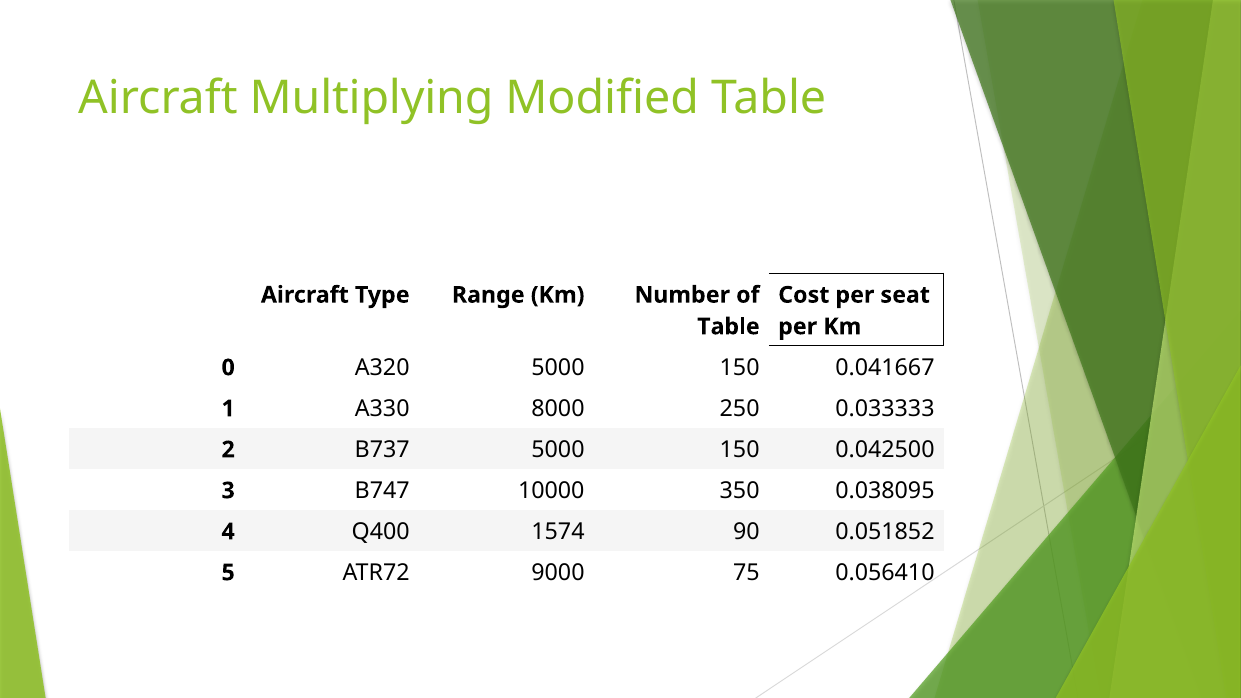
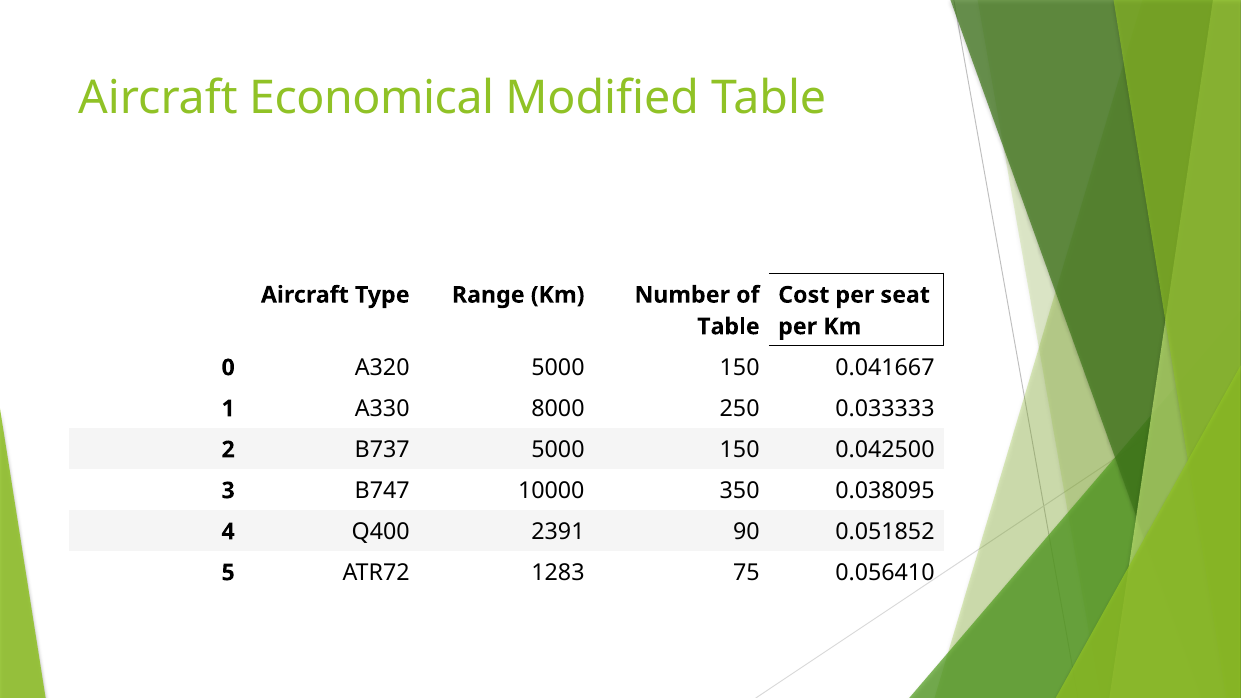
Multiplying: Multiplying -> Economical
1574: 1574 -> 2391
9000: 9000 -> 1283
